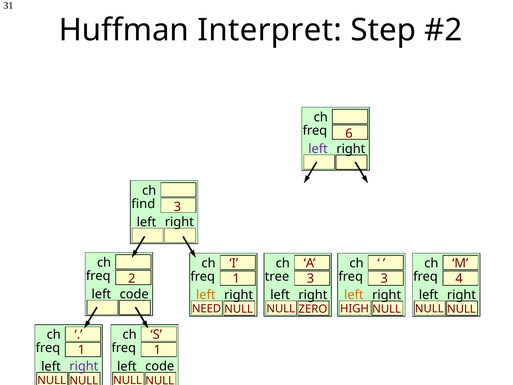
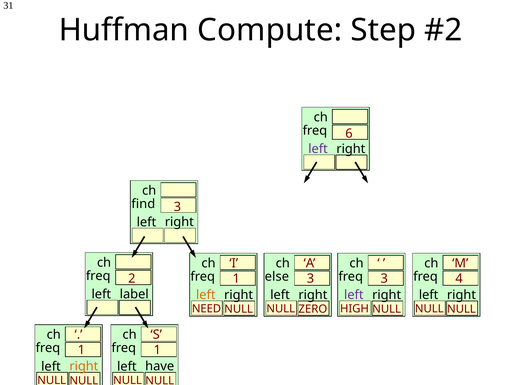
Interpret: Interpret -> Compute
tree: tree -> else
code at (134, 294): code -> label
left at (354, 295) colour: orange -> purple
right at (84, 366) colour: purple -> orange
code at (160, 366): code -> have
